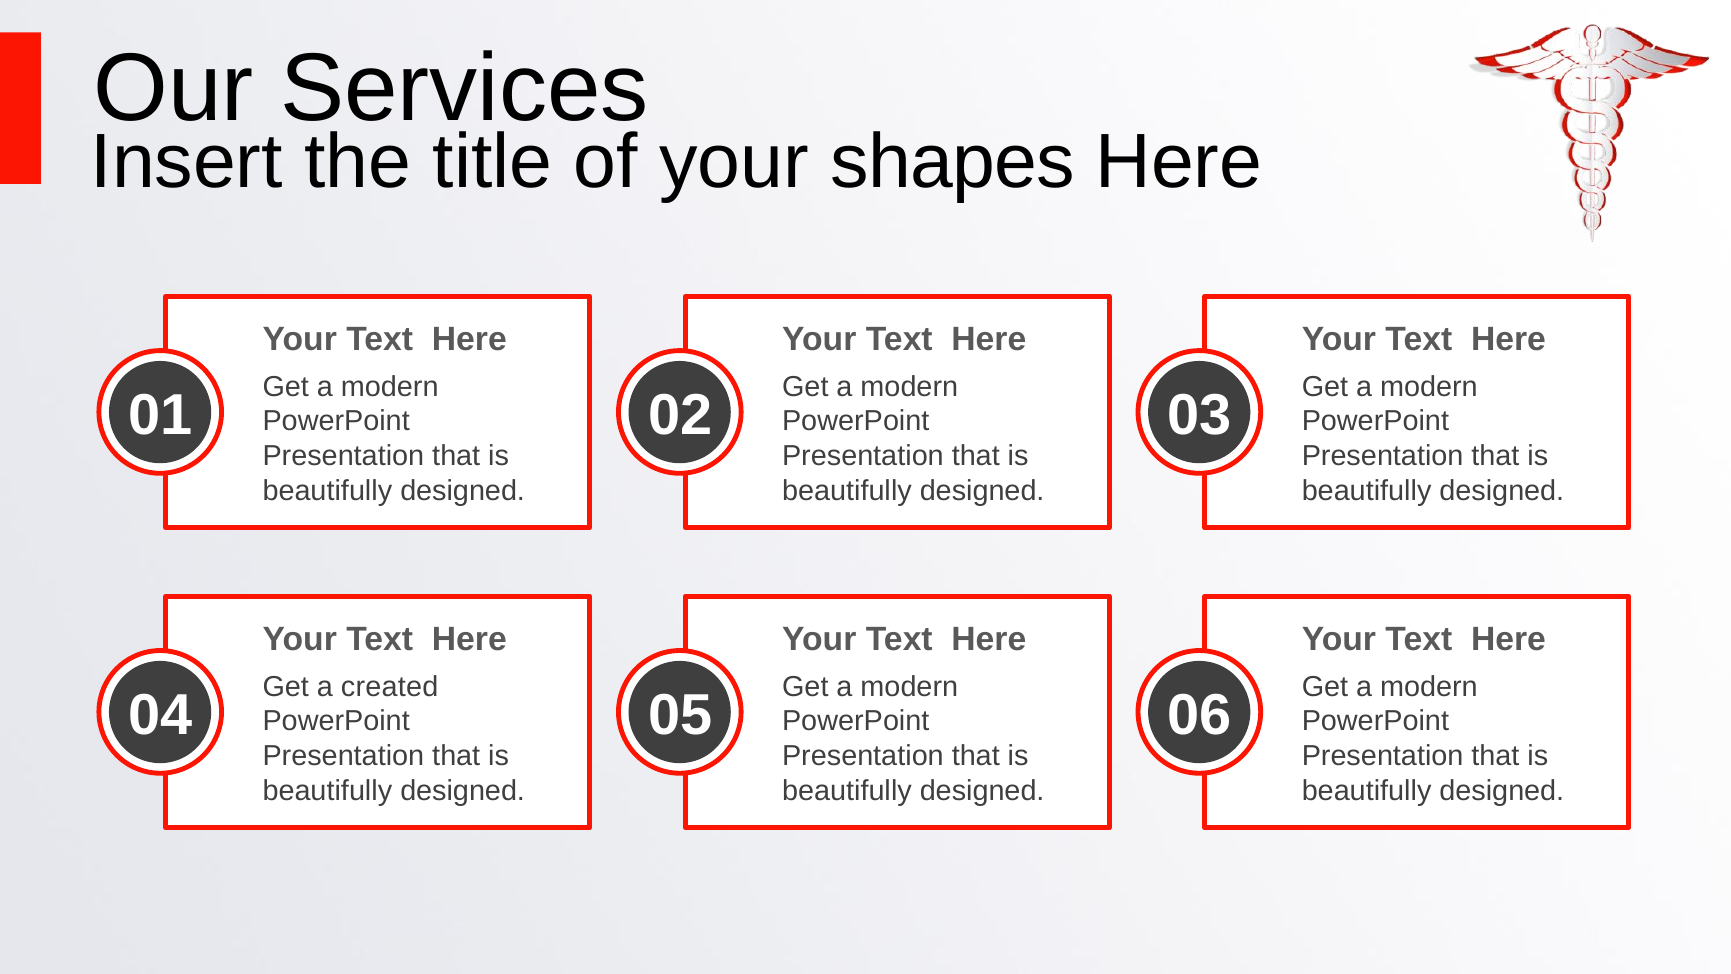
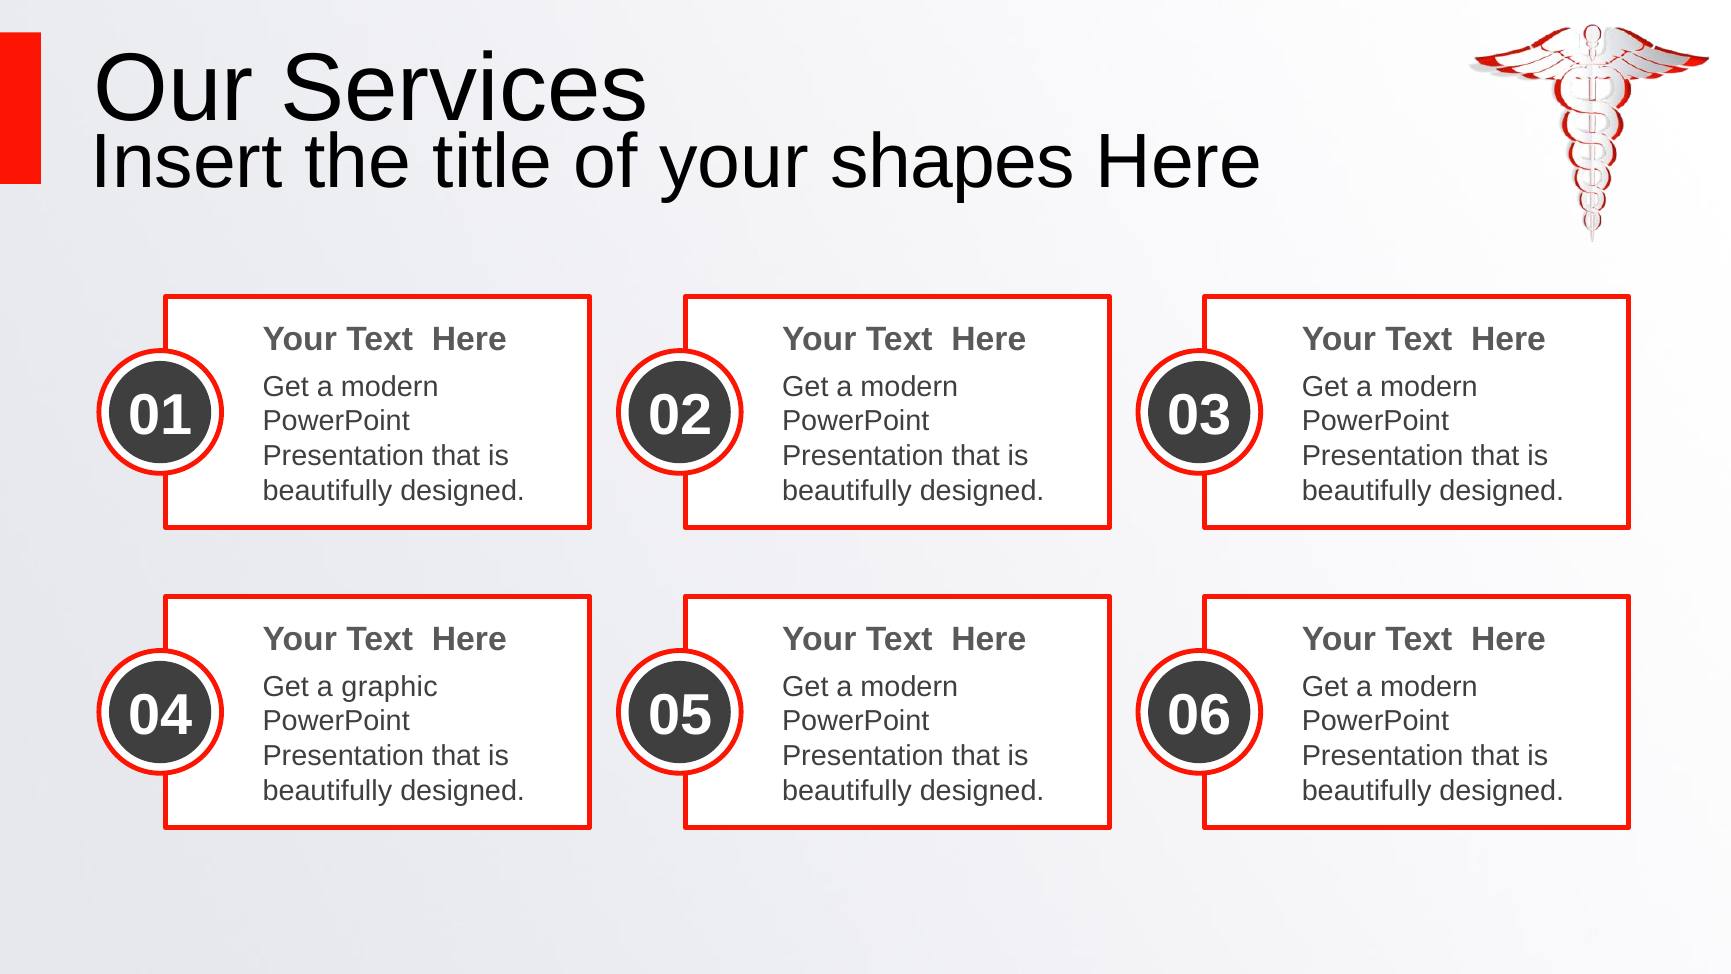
created: created -> graphic
